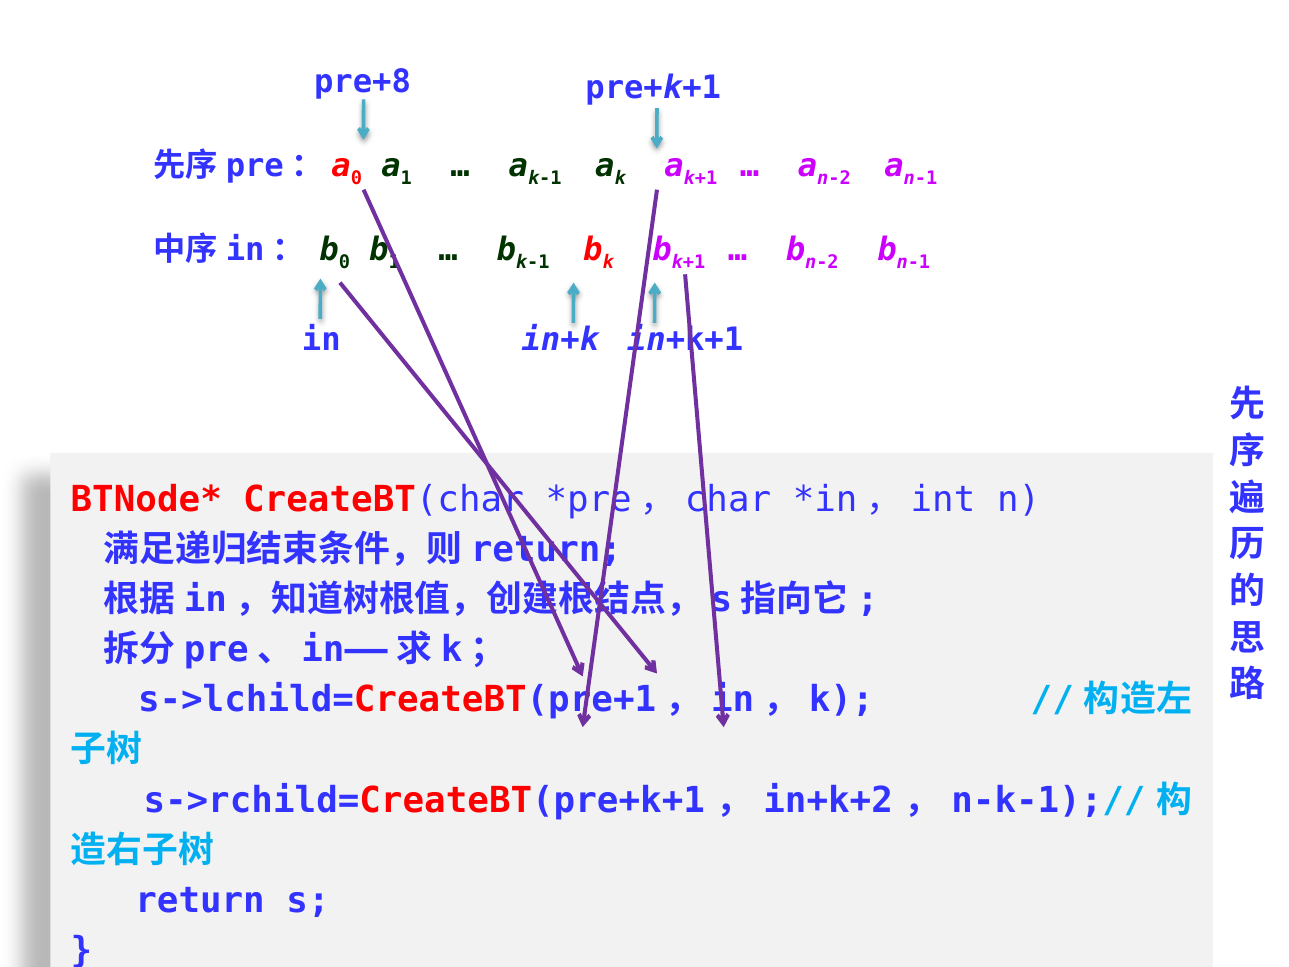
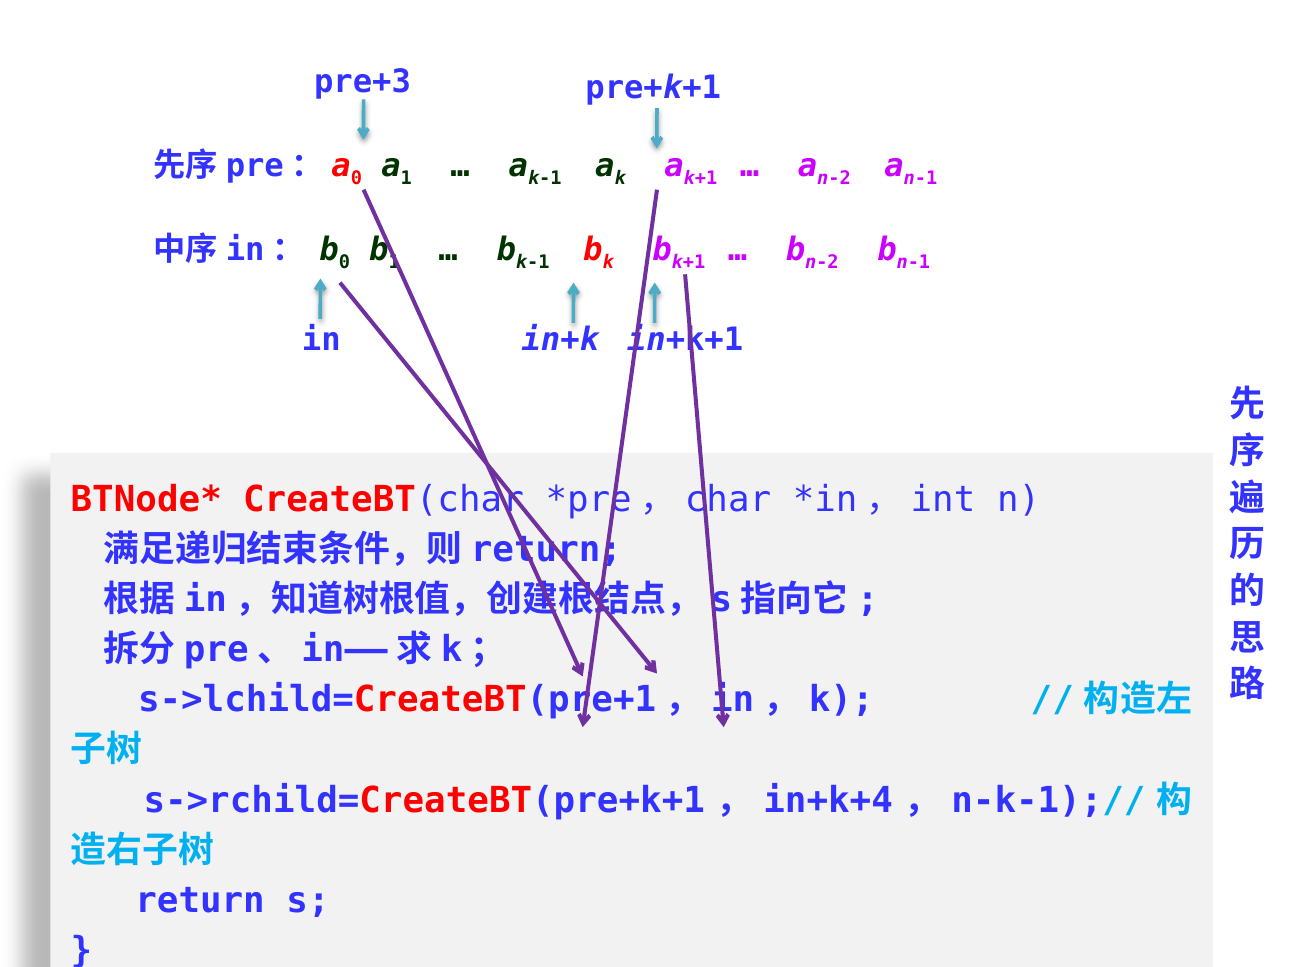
pre+8: pre+8 -> pre+3
in+k+2: in+k+2 -> in+k+4
